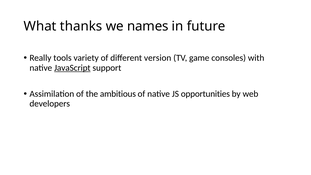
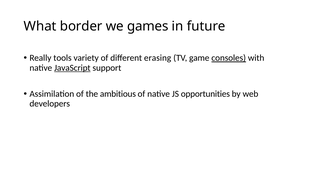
thanks: thanks -> border
names: names -> games
version: version -> erasing
consoles underline: none -> present
